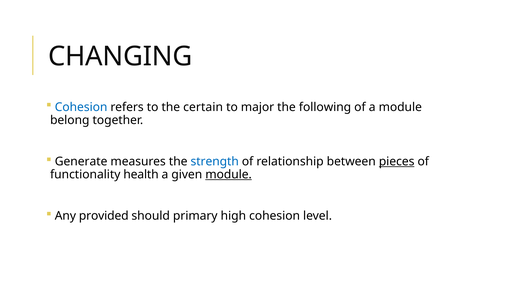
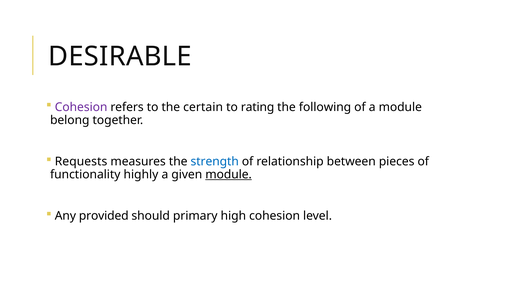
CHANGING: CHANGING -> DESIRABLE
Cohesion at (81, 107) colour: blue -> purple
major: major -> rating
Generate: Generate -> Requests
pieces underline: present -> none
health: health -> highly
